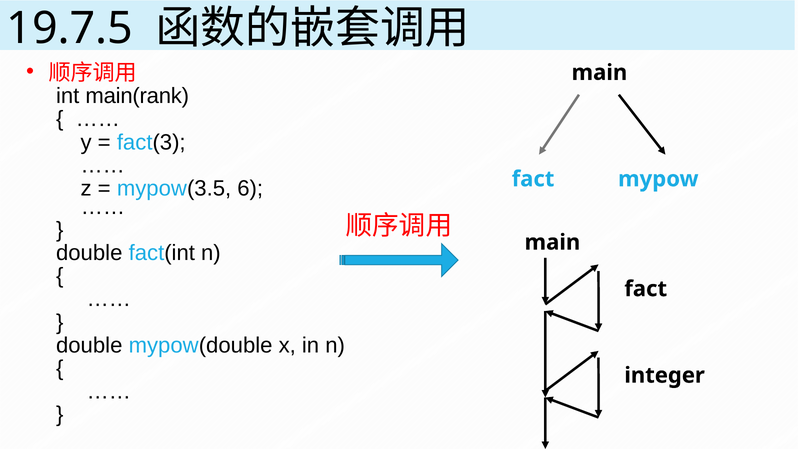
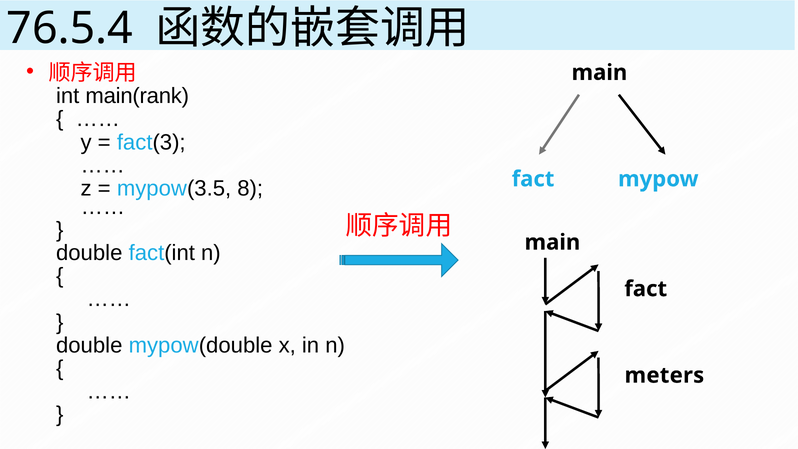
19.7.5: 19.7.5 -> 76.5.4
6: 6 -> 8
integer: integer -> meters
